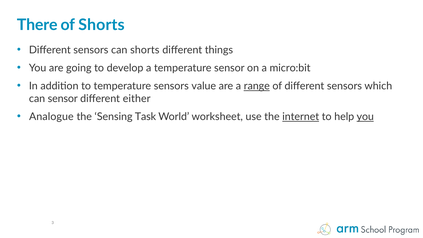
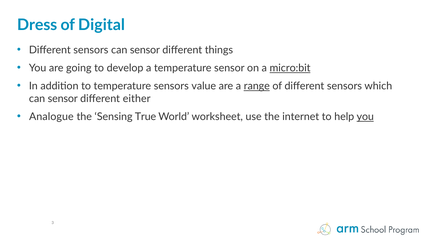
There: There -> Dress
of Shorts: Shorts -> Digital
sensors can shorts: shorts -> sensor
micro:bit underline: none -> present
Task: Task -> True
internet underline: present -> none
